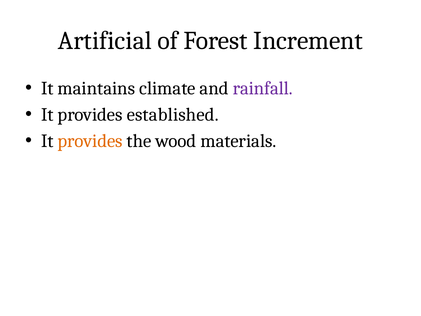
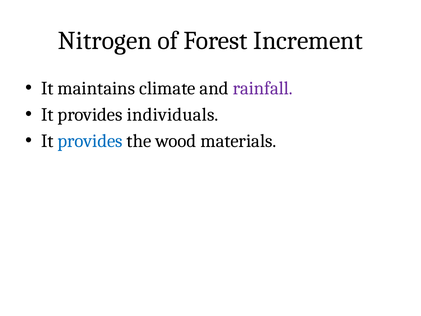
Artificial: Artificial -> Nitrogen
established: established -> individuals
provides at (90, 141) colour: orange -> blue
